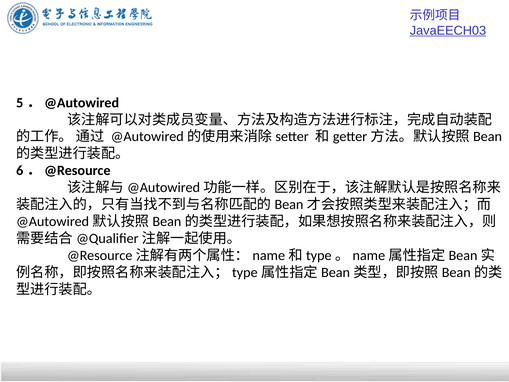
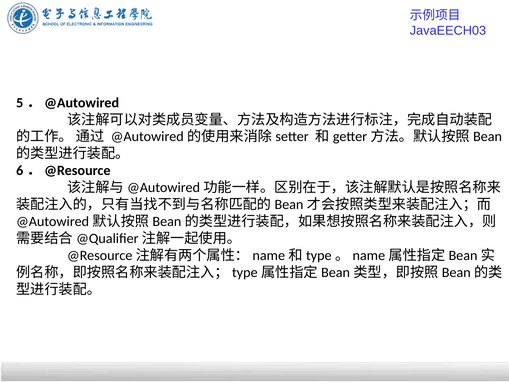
JavaEECH03 underline: present -> none
